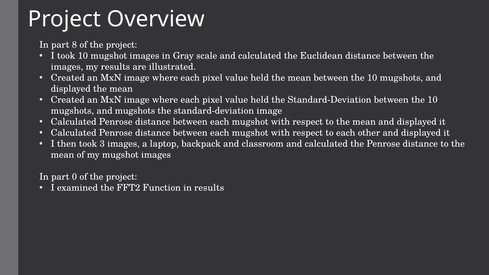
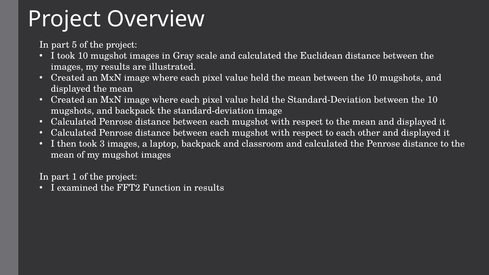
8: 8 -> 5
and mugshots: mugshots -> backpack
0: 0 -> 1
